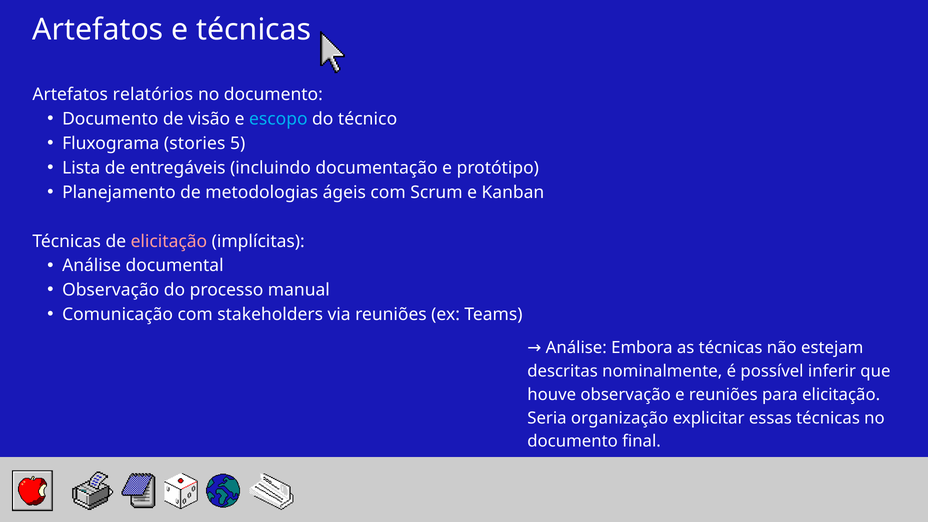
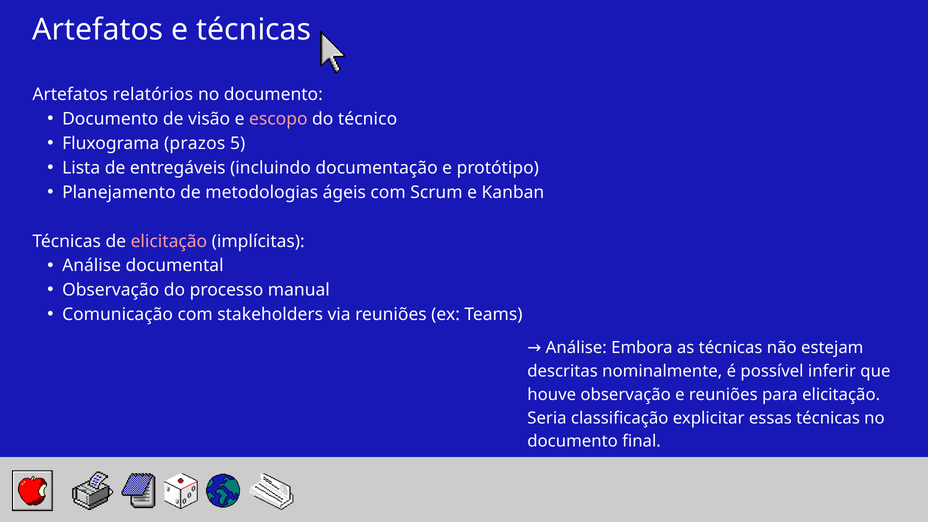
escopo colour: light blue -> pink
stories: stories -> prazos
organização: organização -> classificação
